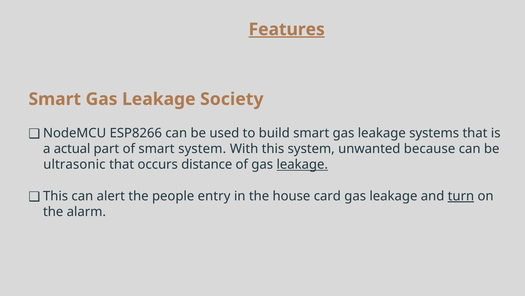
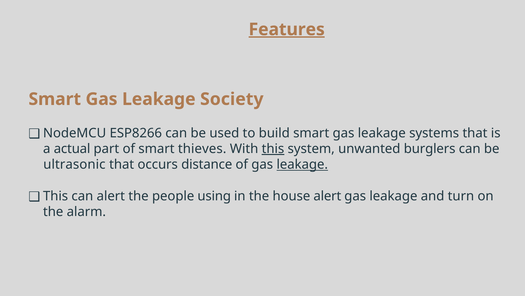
smart system: system -> thieves
this underline: none -> present
because: because -> burglers
entry: entry -> using
house card: card -> alert
turn underline: present -> none
